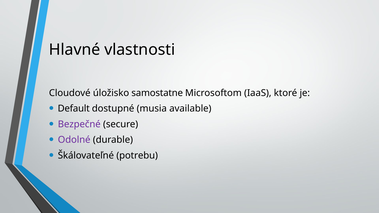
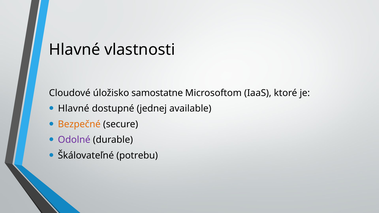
Default at (74, 109): Default -> Hlavné
musia: musia -> jednej
Bezpečné colour: purple -> orange
